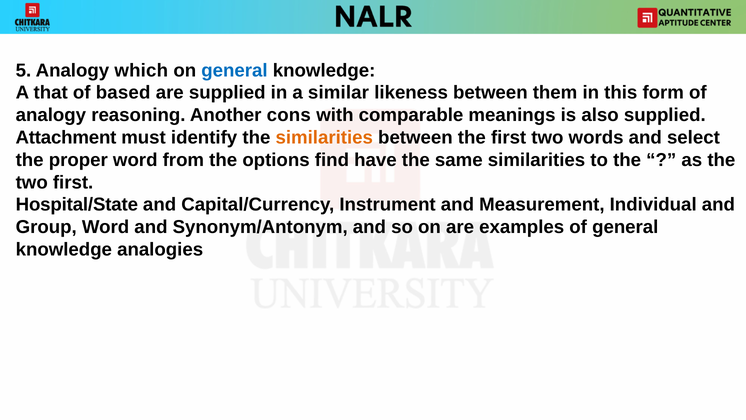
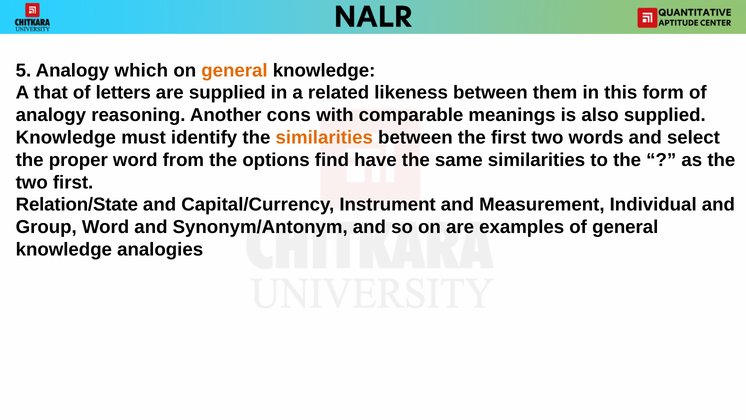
general at (234, 70) colour: blue -> orange
based: based -> letters
similar: similar -> related
Attachment at (66, 137): Attachment -> Knowledge
Hospital/State: Hospital/State -> Relation/State
